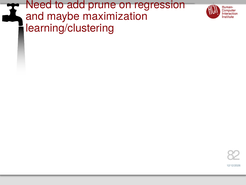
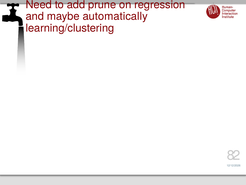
maximization: maximization -> automatically
